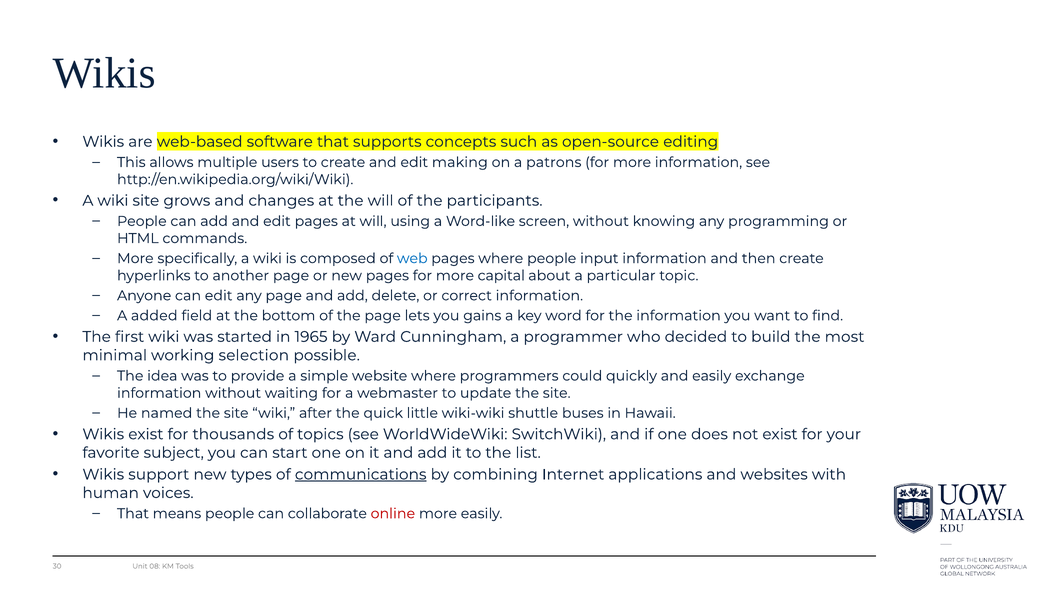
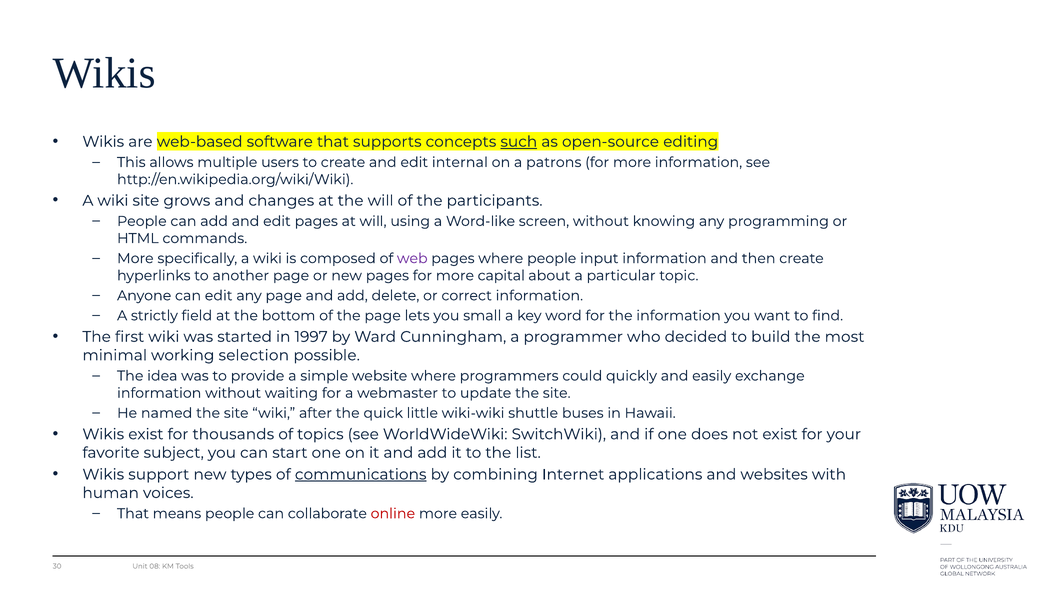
such underline: none -> present
making: making -> internal
web colour: blue -> purple
added: added -> strictly
gains: gains -> small
1965: 1965 -> 1997
